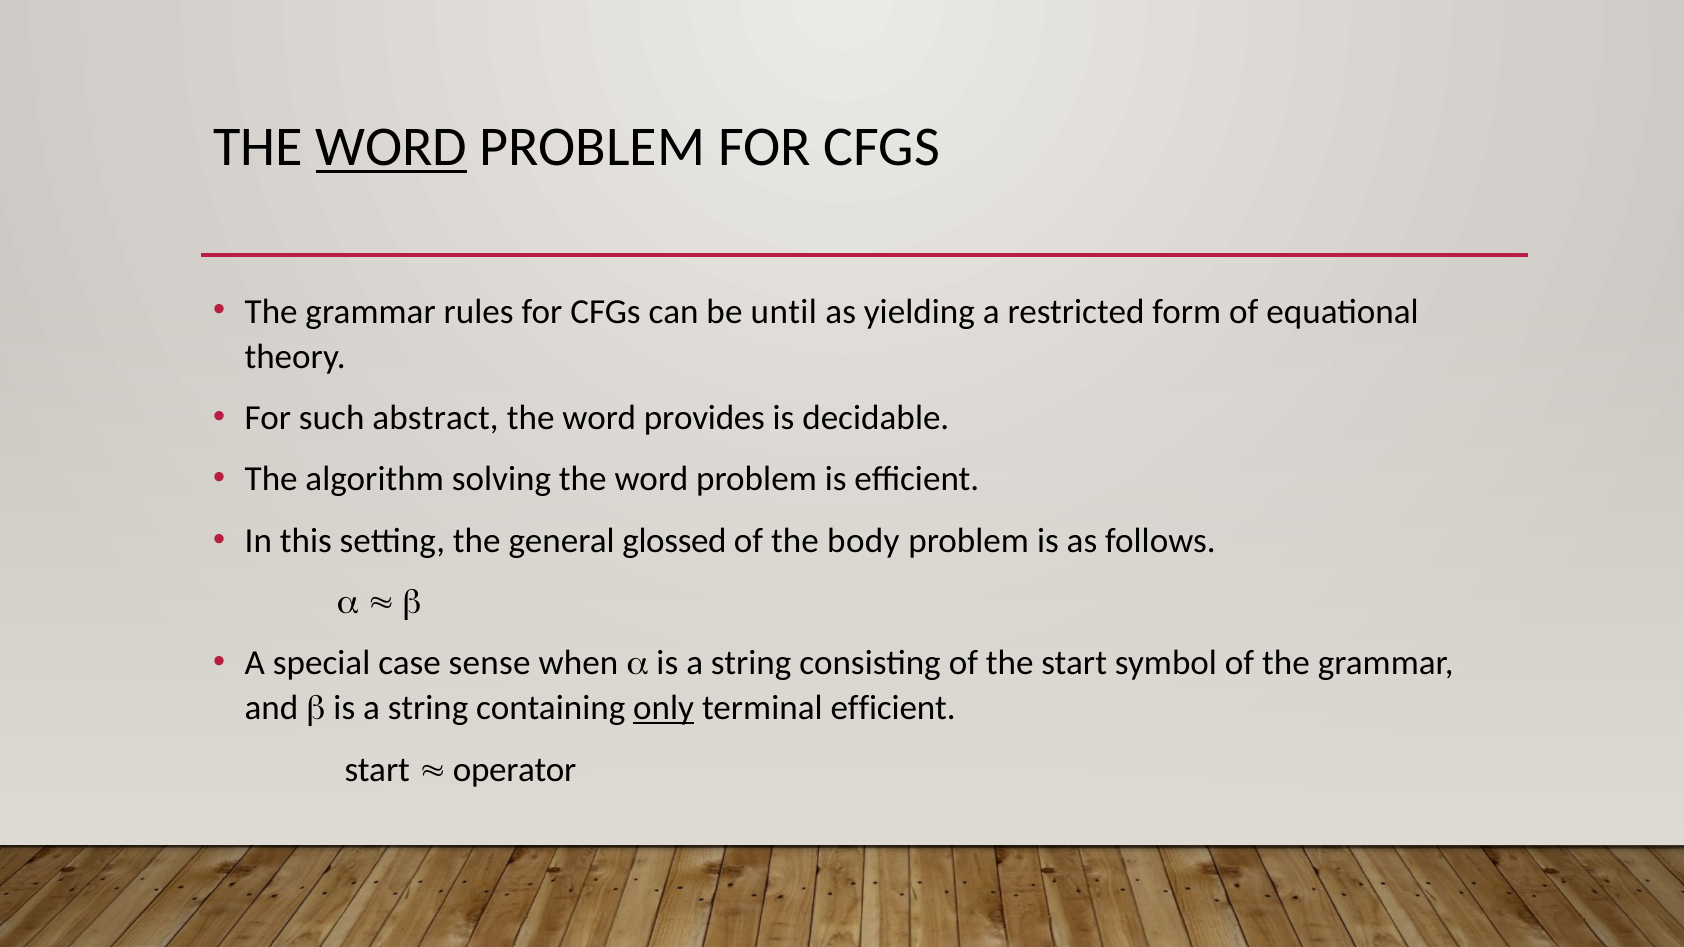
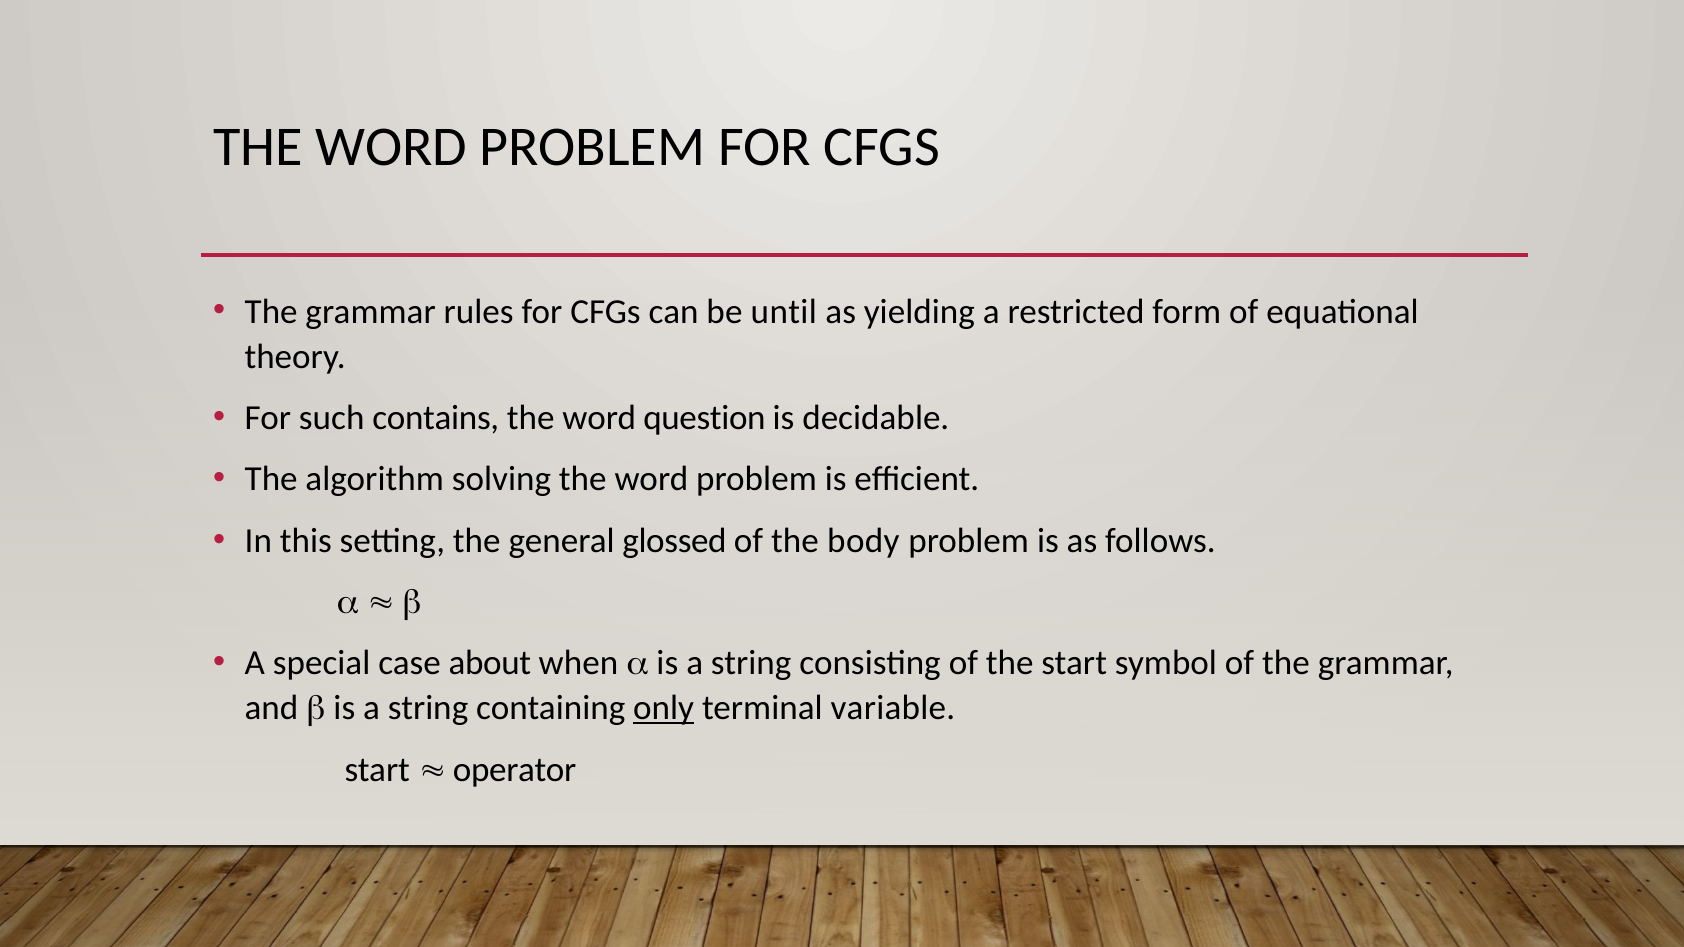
WORD at (391, 147) underline: present -> none
abstract: abstract -> contains
provides: provides -> question
sense: sense -> about
terminal efficient: efficient -> variable
